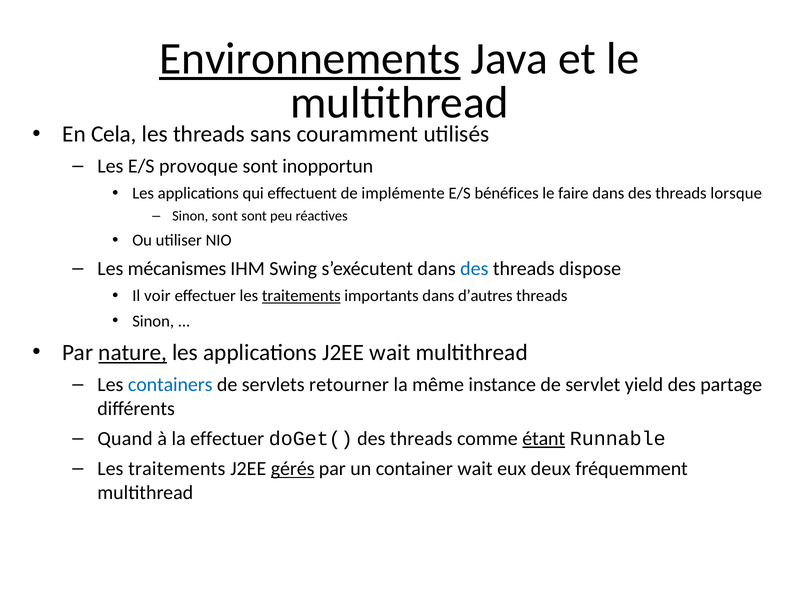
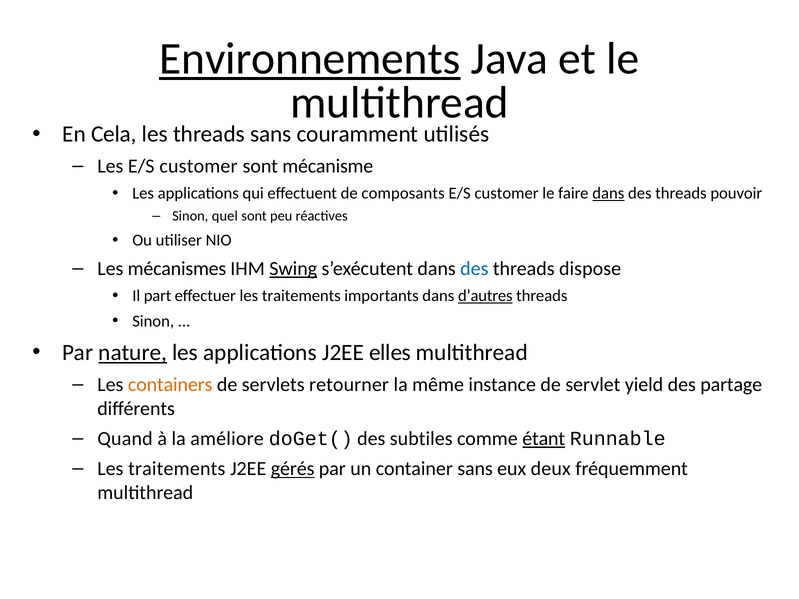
Les E/S provoque: provoque -> customer
inopportun: inopportun -> mécanisme
implémente: implémente -> composants
bénéfices at (507, 193): bénéfices -> customer
dans at (608, 193) underline: none -> present
lorsque: lorsque -> pouvoir
Sinon sont: sont -> quel
Swing underline: none -> present
voir: voir -> part
traitements at (301, 296) underline: present -> none
d’autres underline: none -> present
J2EE wait: wait -> elles
containers colour: blue -> orange
la effectuer: effectuer -> améliore
doGet( des threads: threads -> subtiles
container wait: wait -> sans
